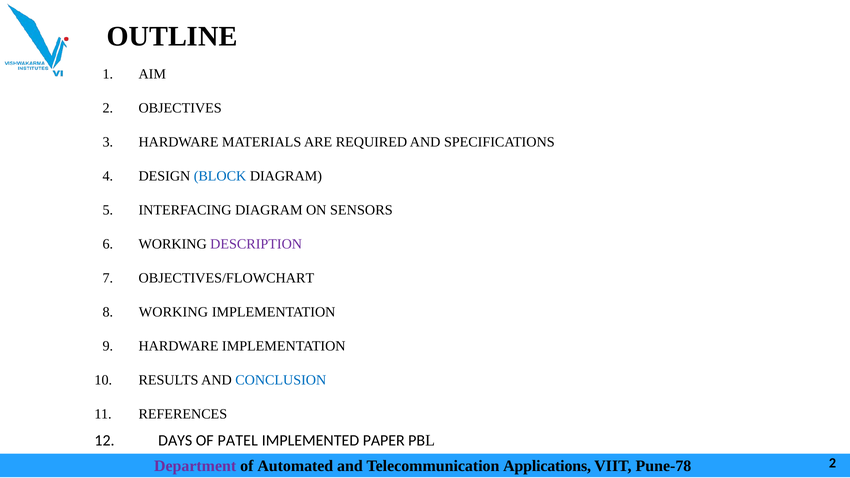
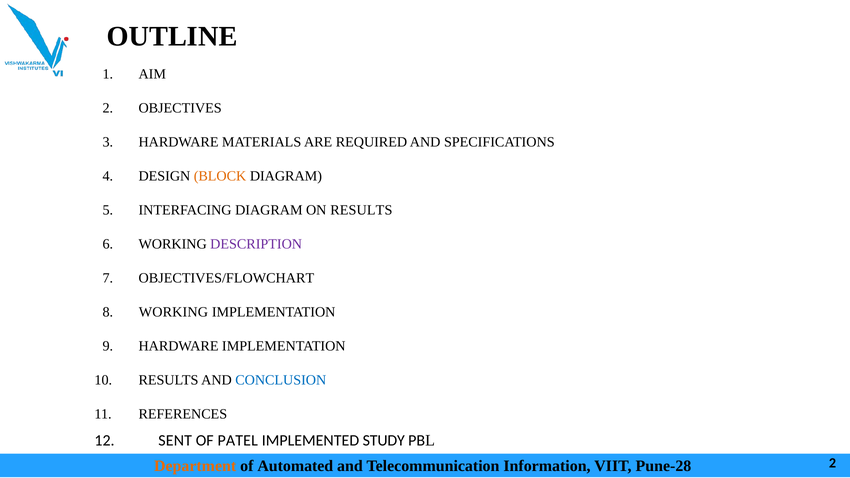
BLOCK colour: blue -> orange
ON SENSORS: SENSORS -> RESULTS
DAYS: DAYS -> SENT
PAPER: PAPER -> STUDY
Department colour: purple -> orange
Applications: Applications -> Information
Pune-78: Pune-78 -> Pune-28
